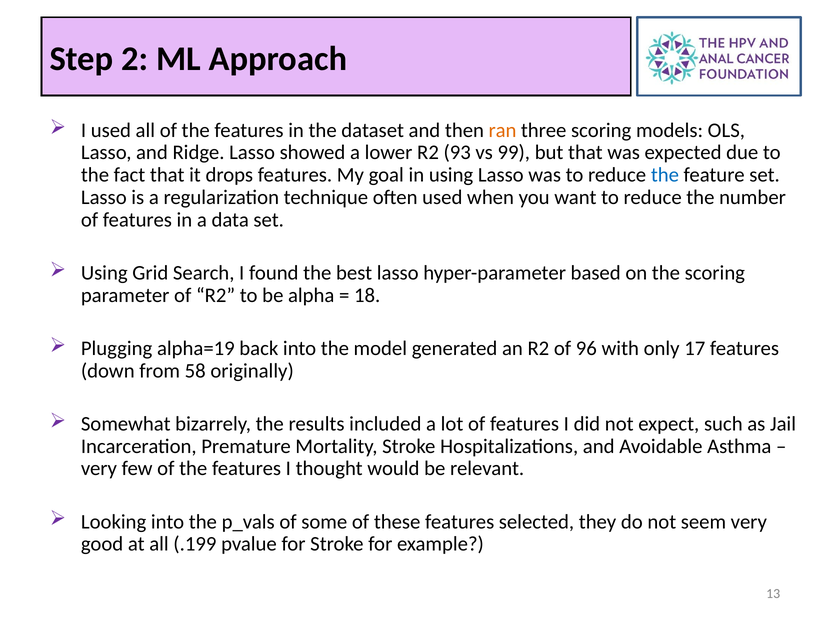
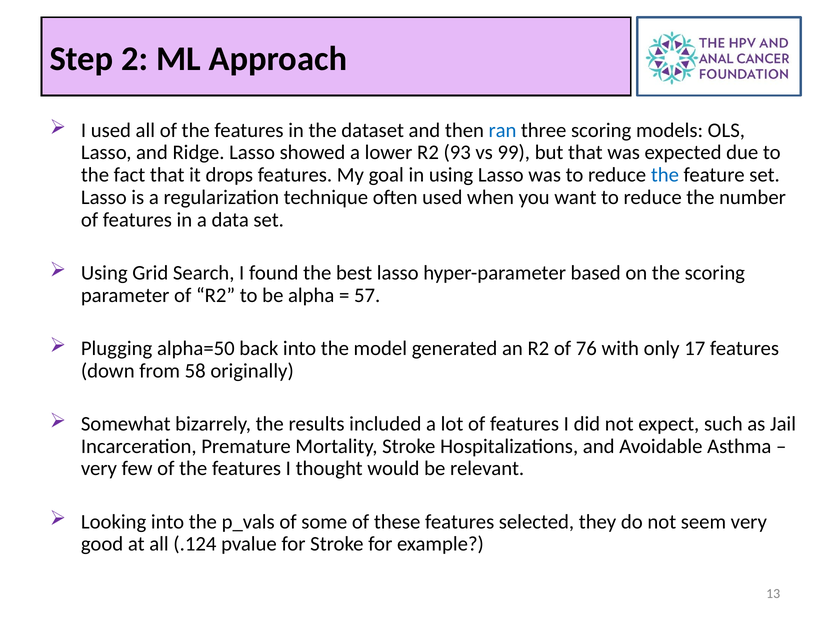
ran colour: orange -> blue
18: 18 -> 57
alpha=19: alpha=19 -> alpha=50
96: 96 -> 76
.199: .199 -> .124
